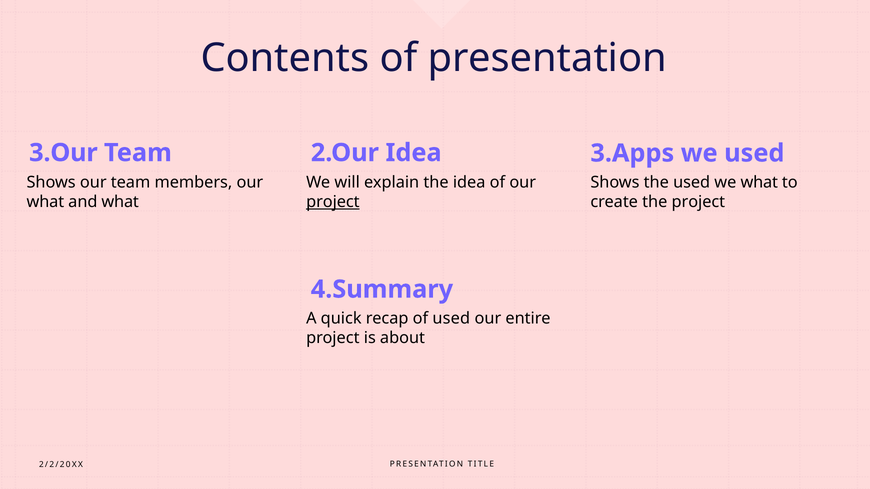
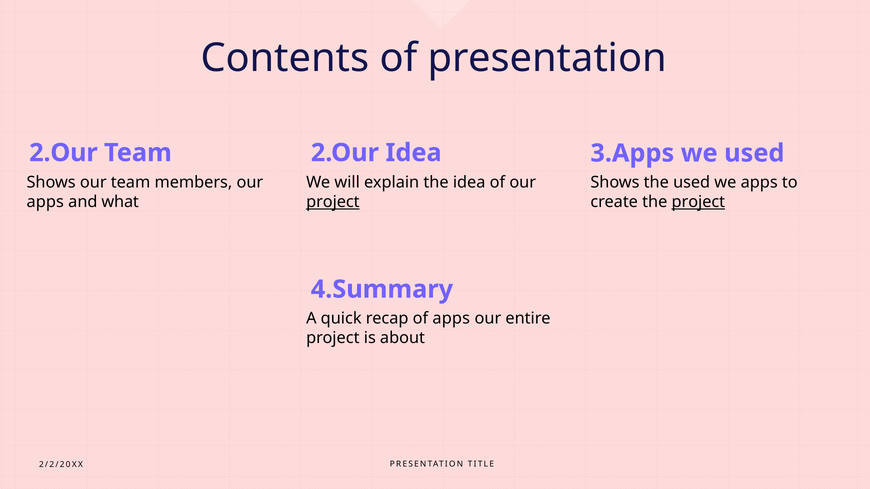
3.Our at (63, 153): 3.Our -> 2.Our
we what: what -> apps
what at (45, 202): what -> apps
project at (698, 202) underline: none -> present
of used: used -> apps
